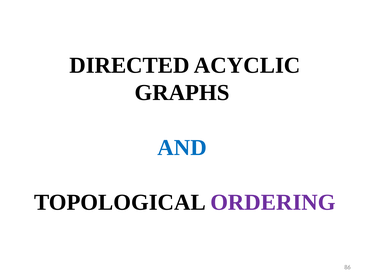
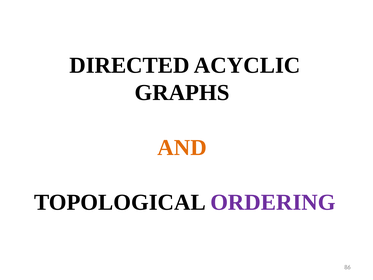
AND colour: blue -> orange
